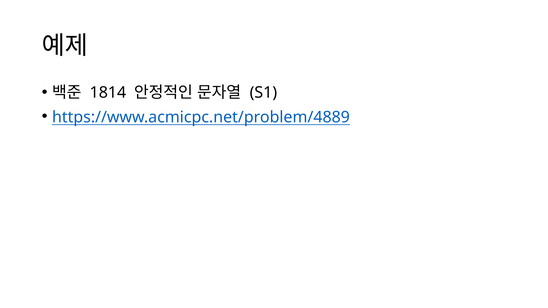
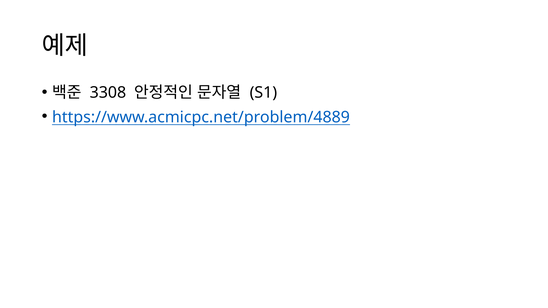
1814: 1814 -> 3308
